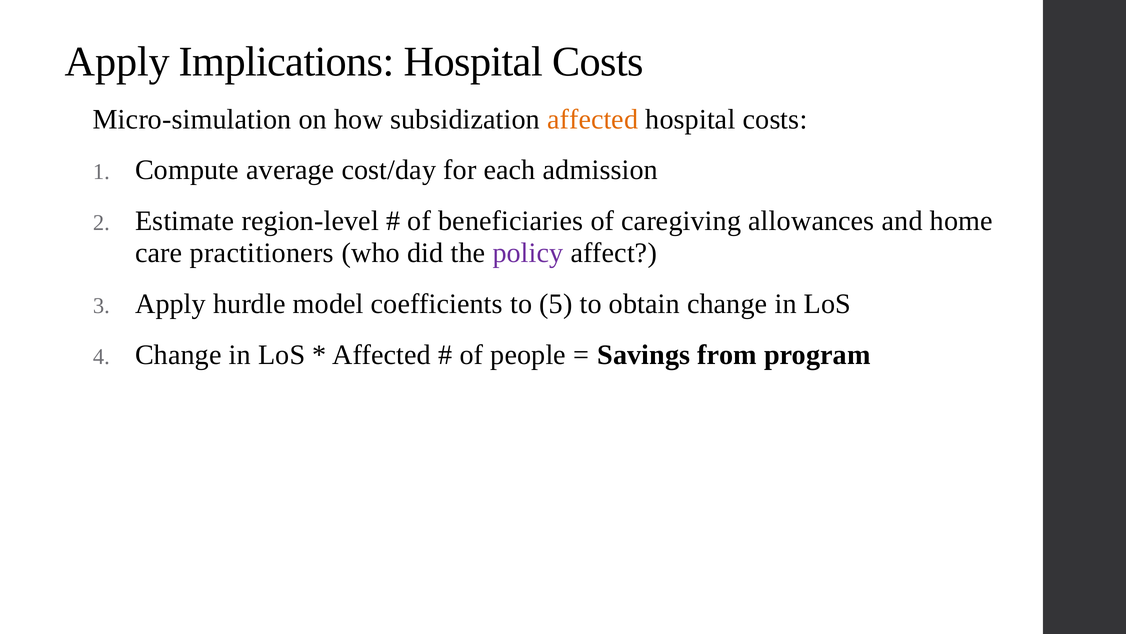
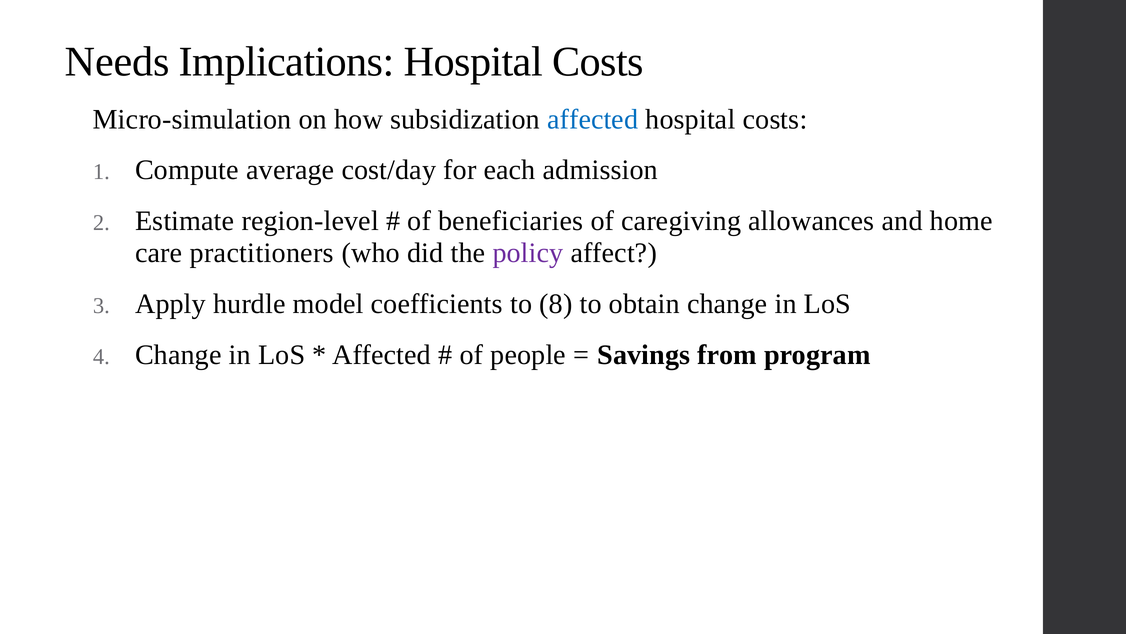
Apply at (117, 62): Apply -> Needs
affected at (593, 119) colour: orange -> blue
5: 5 -> 8
